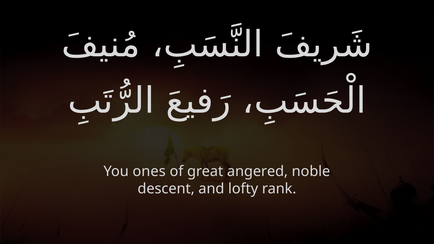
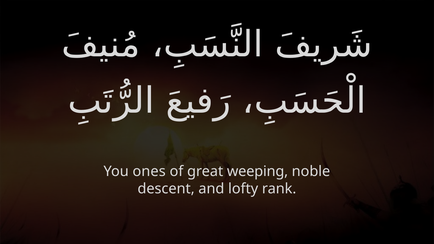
angered: angered -> weeping
